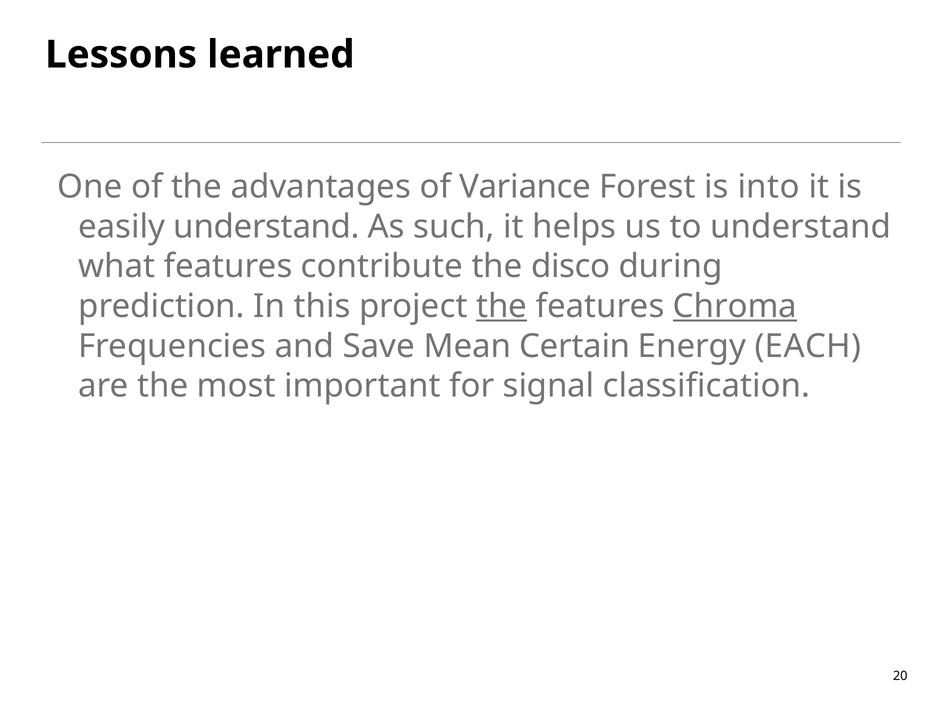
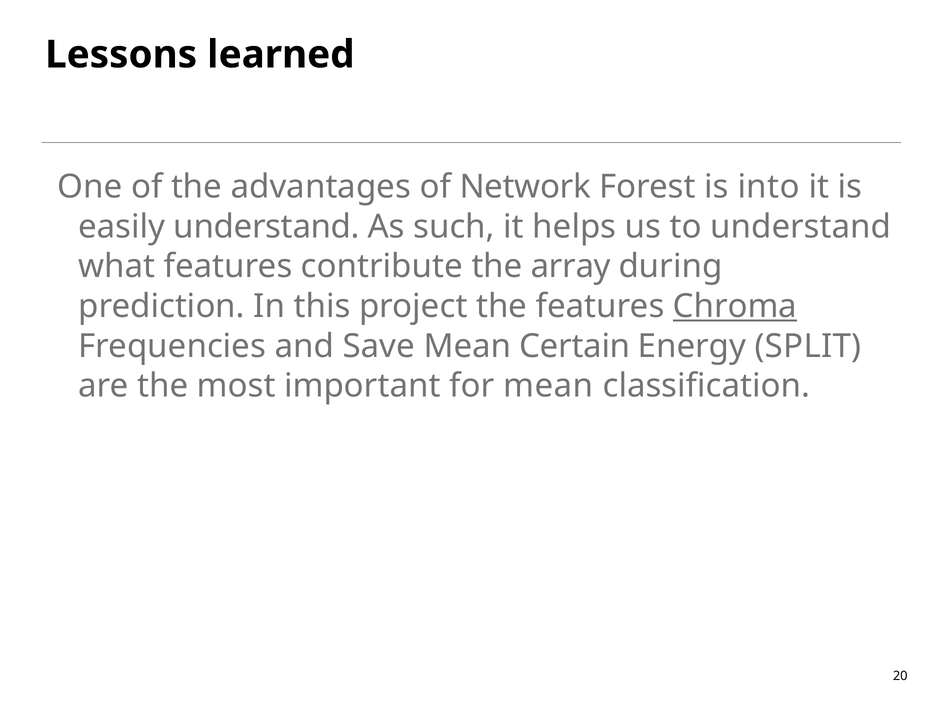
Variance: Variance -> Network
disco: disco -> array
the at (502, 306) underline: present -> none
EACH: EACH -> SPLIT
for signal: signal -> mean
